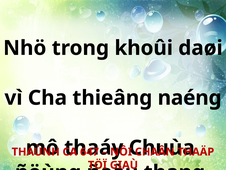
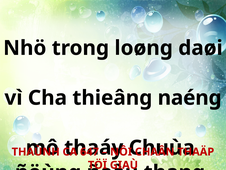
khoûi: khoûi -> loøng
